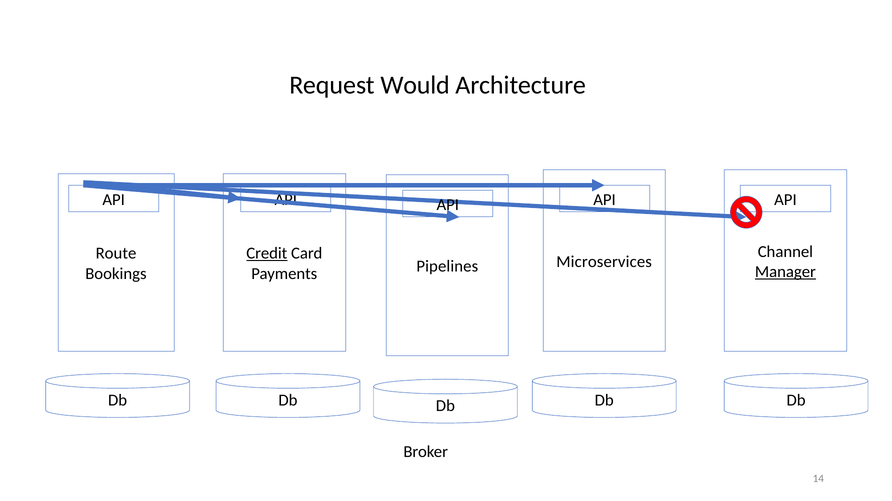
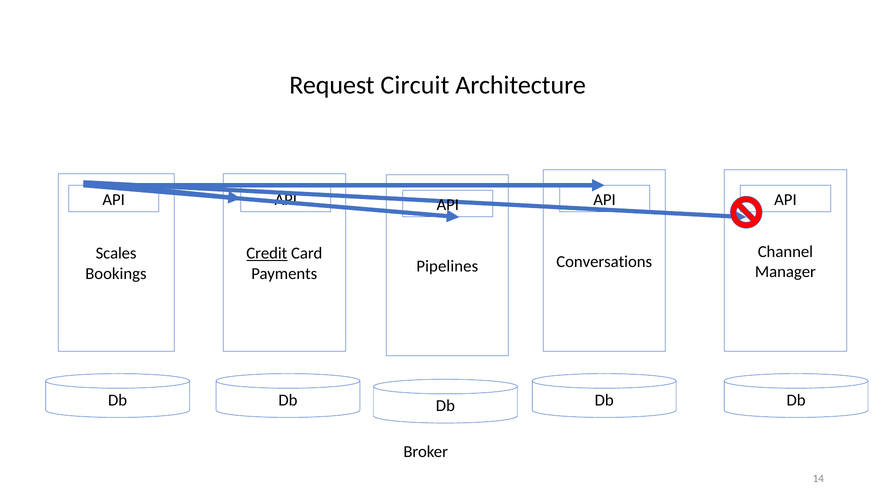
Would: Would -> Circuit
Route: Route -> Scales
Microservices: Microservices -> Conversations
Manager underline: present -> none
